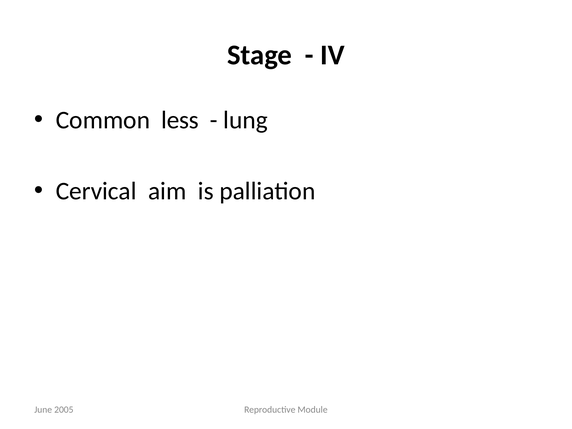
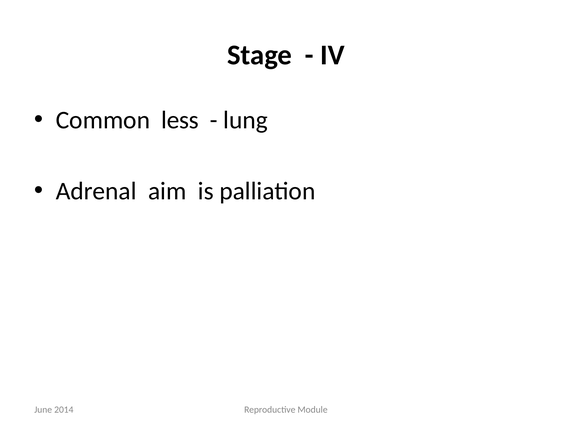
Cervical: Cervical -> Adrenal
2005: 2005 -> 2014
